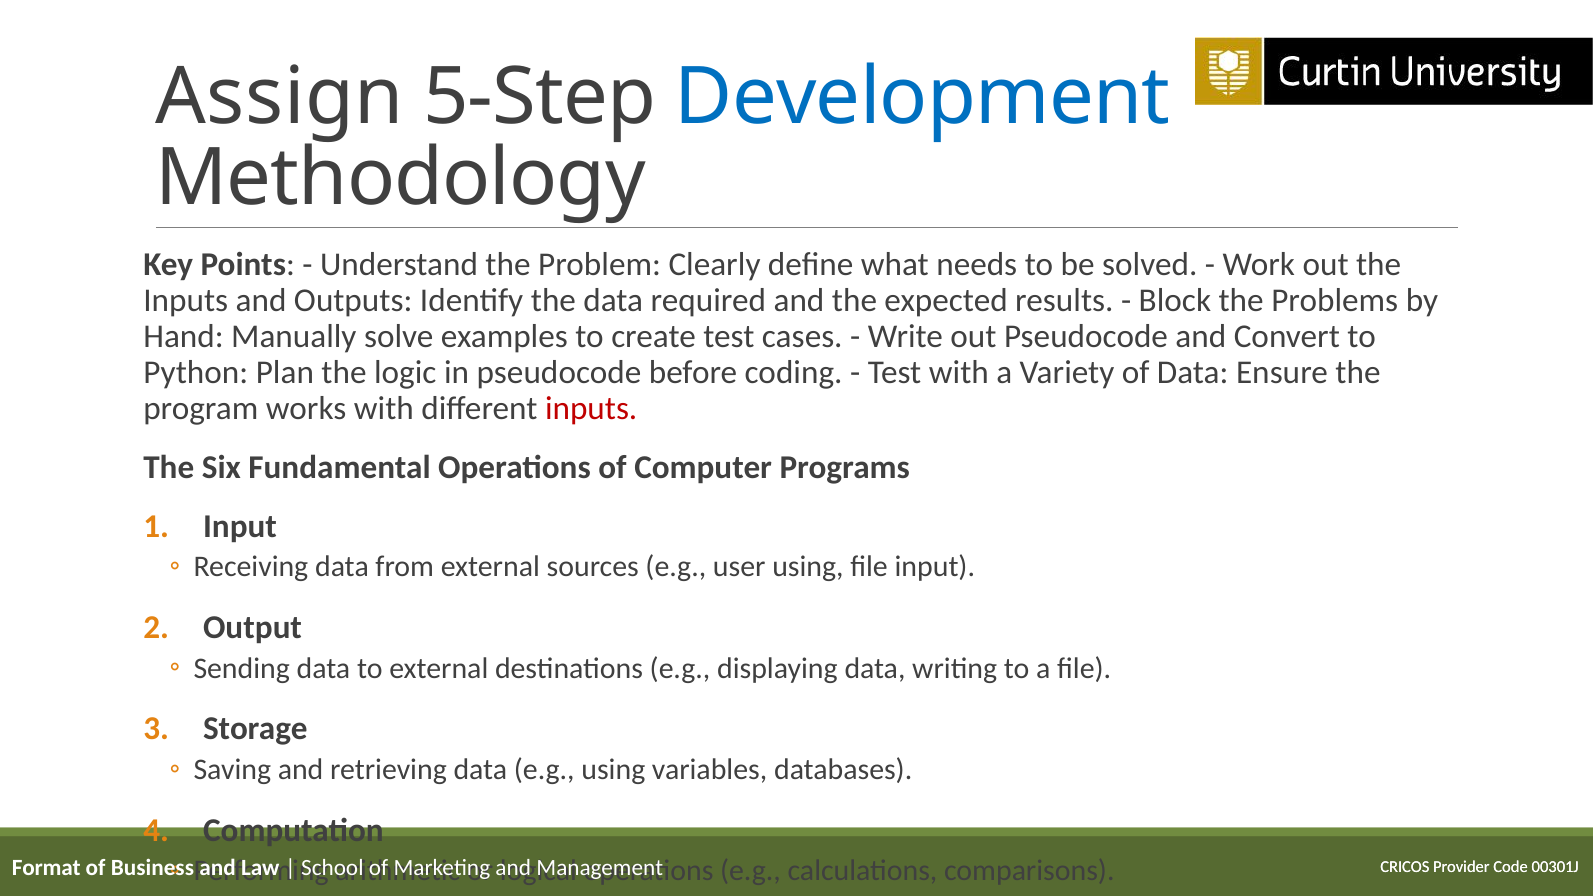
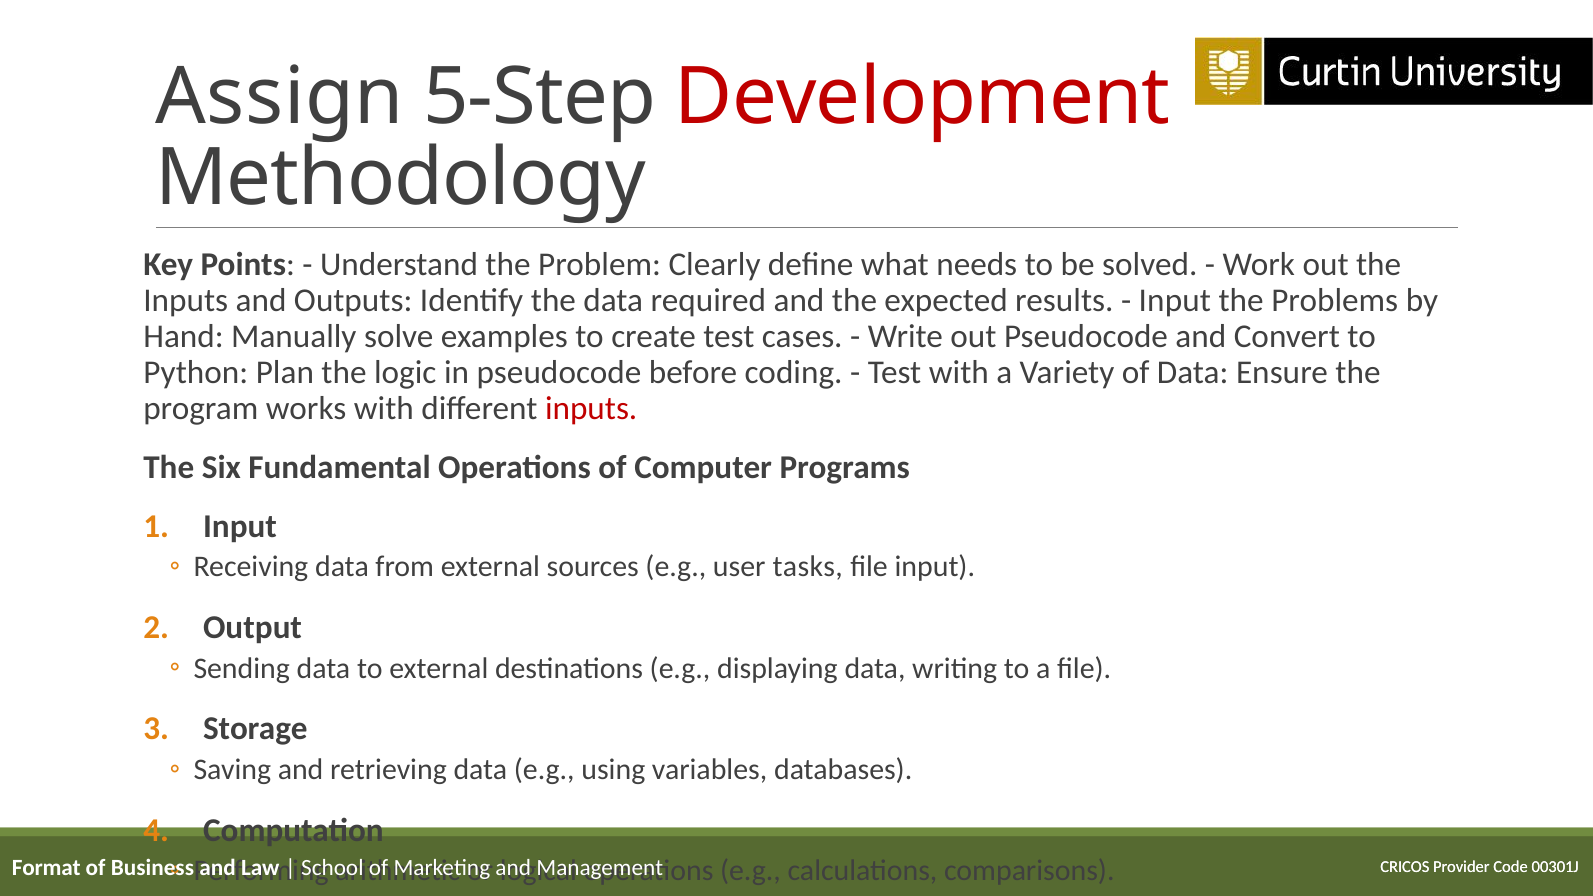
Development colour: blue -> red
Block at (1175, 301): Block -> Input
user using: using -> tasks
